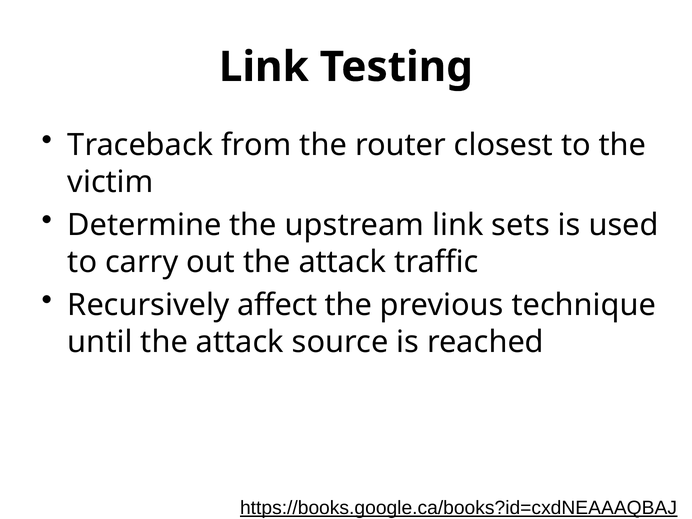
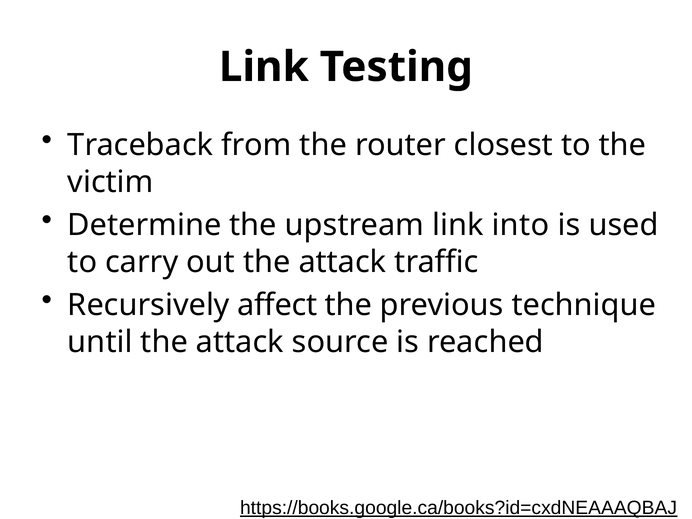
sets: sets -> into
